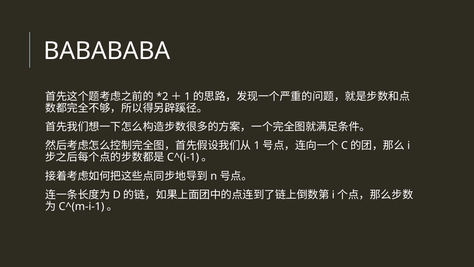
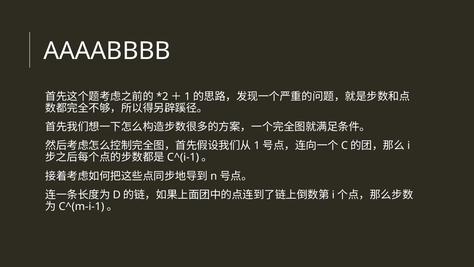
BABABABA: BABABABA -> AAAABBBB
